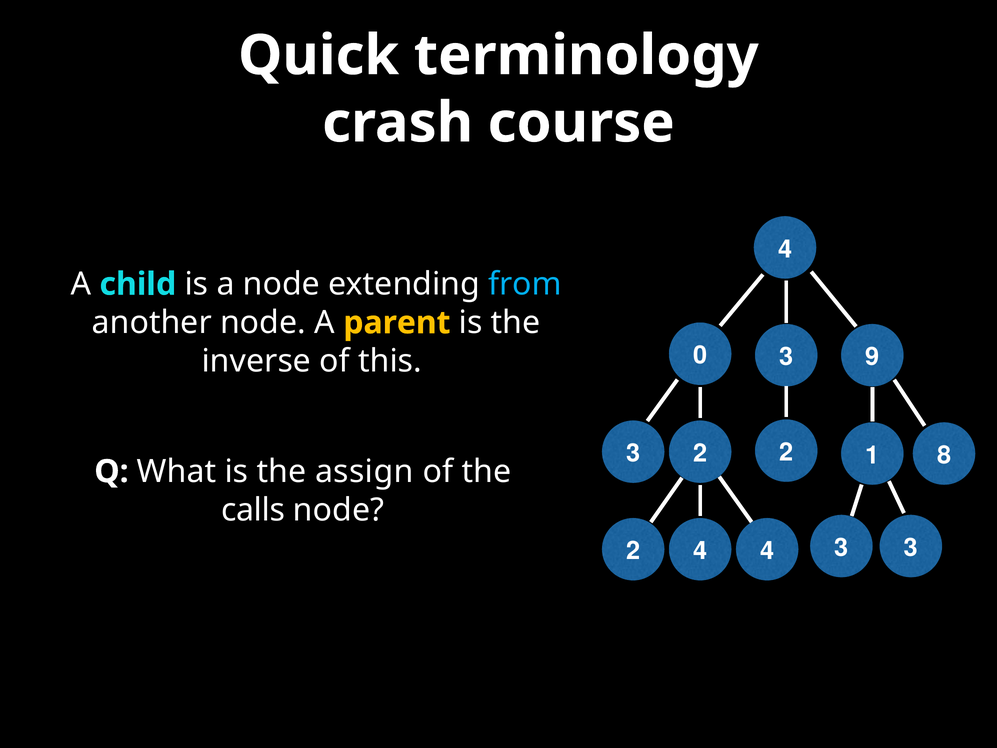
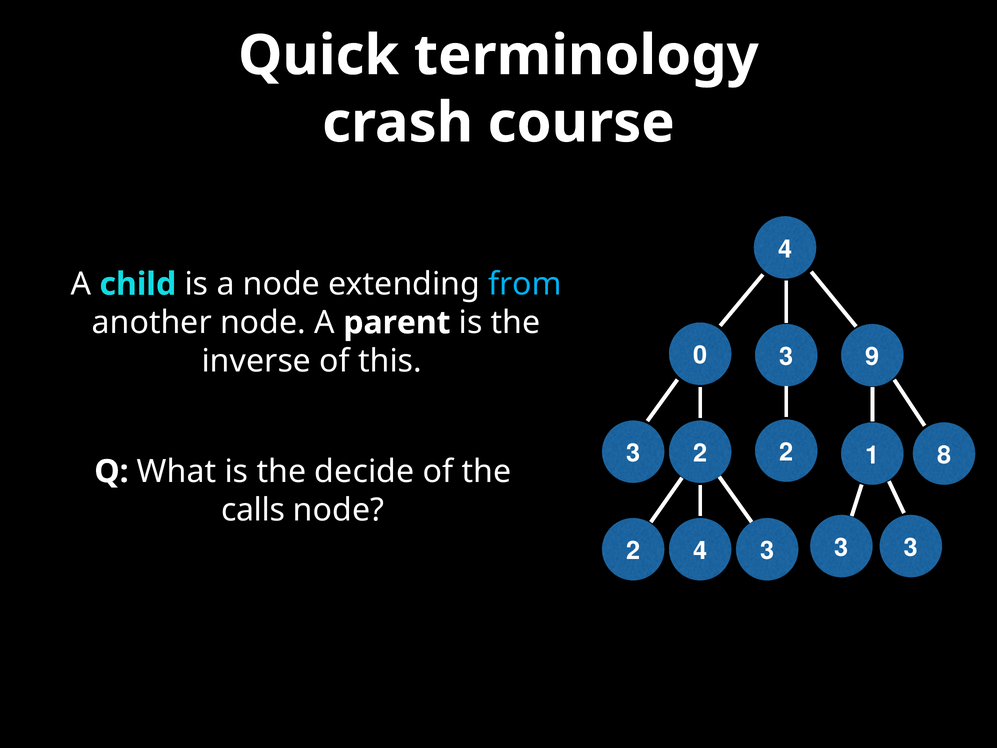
parent colour: yellow -> white
assign: assign -> decide
4 at (767, 551): 4 -> 3
